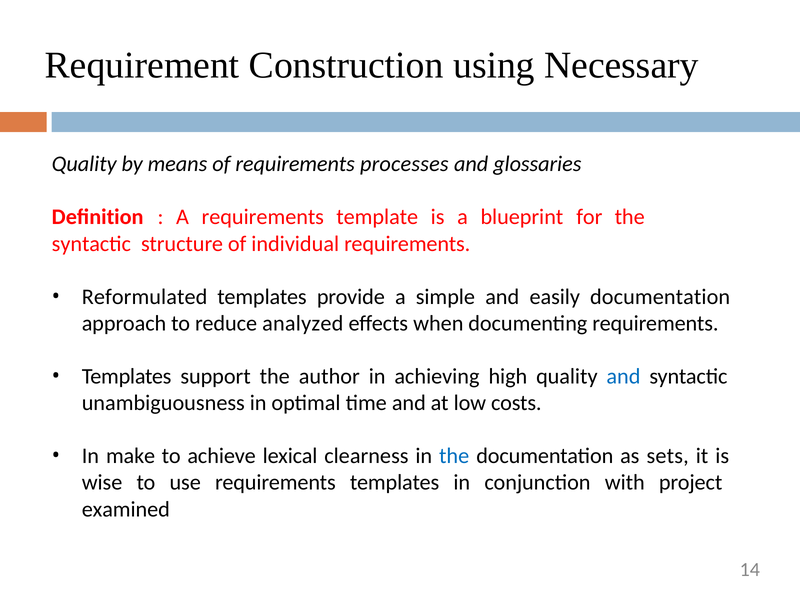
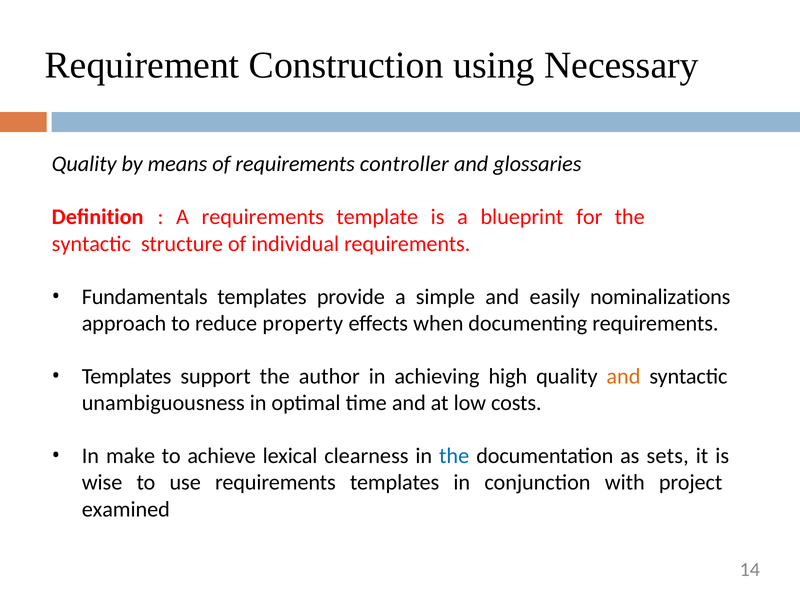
processes: processes -> controller
Reformulated: Reformulated -> Fundamentals
easily documentation: documentation -> nominalizations
analyzed: analyzed -> property
and at (623, 376) colour: blue -> orange
